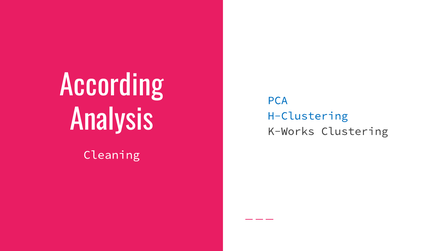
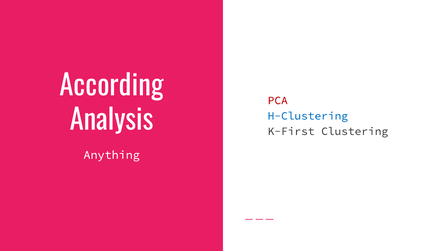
PCA colour: blue -> red
K-Works: K-Works -> K-First
Cleaning: Cleaning -> Anything
